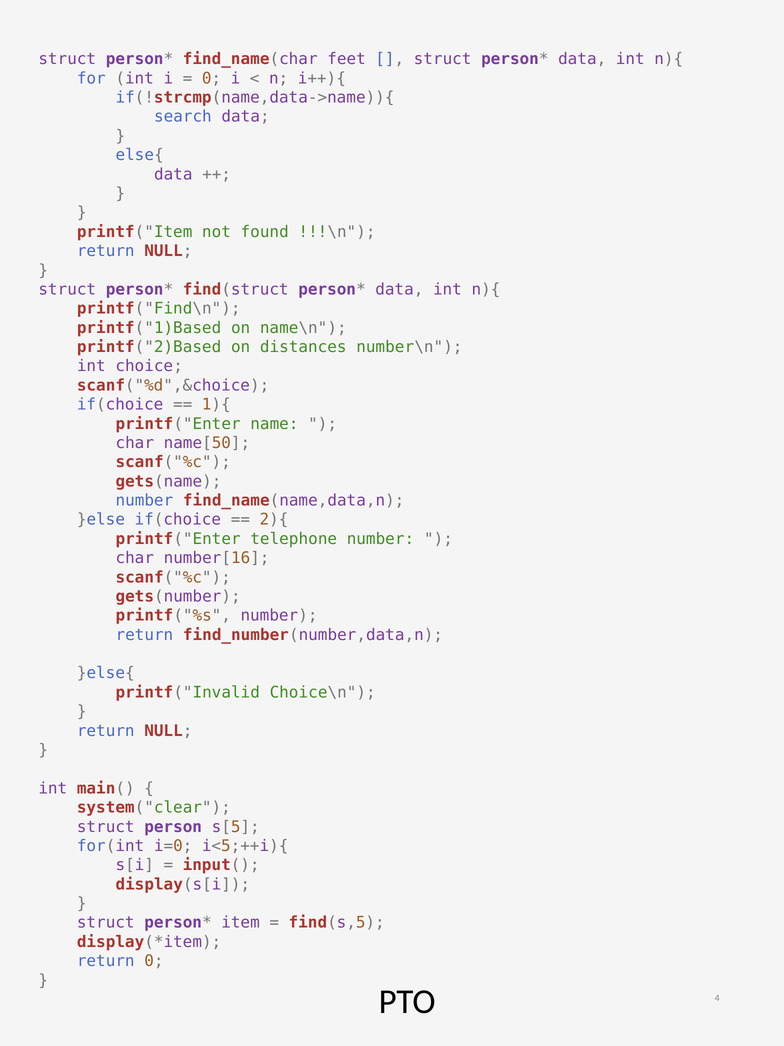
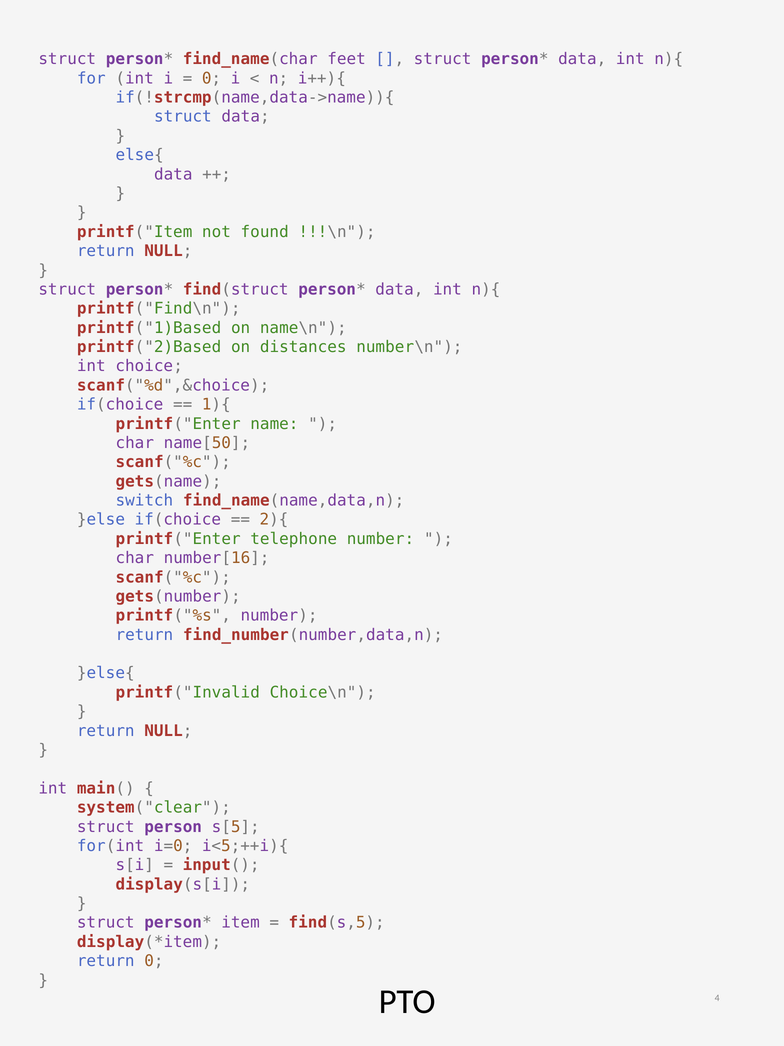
search at (183, 117): search -> struct
number at (144, 500): number -> switch
